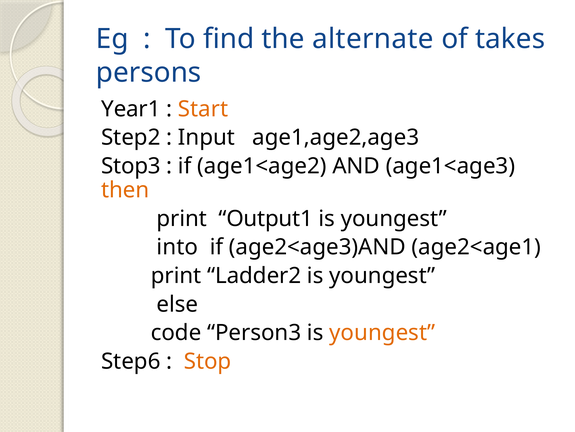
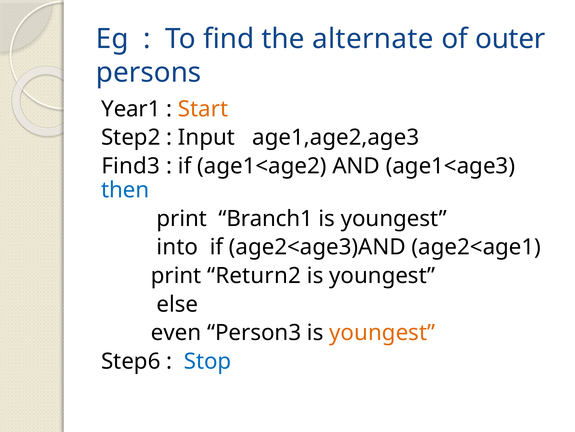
takes: takes -> outer
Stop3: Stop3 -> Find3
then colour: orange -> blue
Output1: Output1 -> Branch1
Ladder2: Ladder2 -> Return2
code: code -> even
Stop colour: orange -> blue
